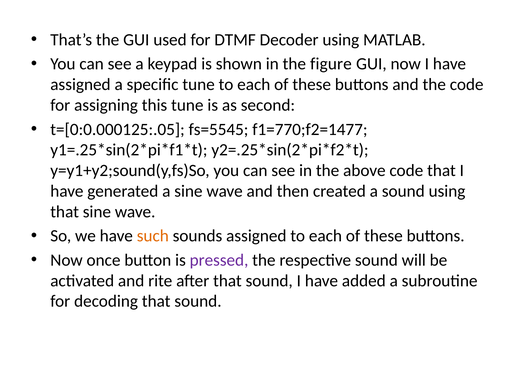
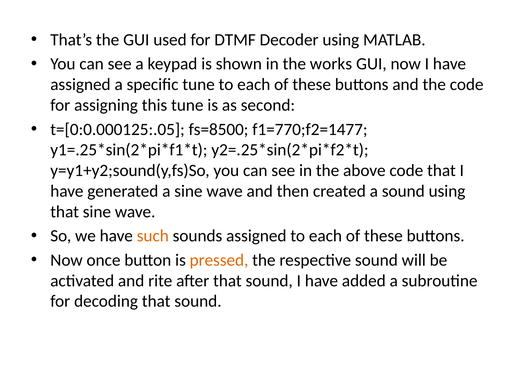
figure: figure -> works
fs=5545: fs=5545 -> fs=8500
pressed colour: purple -> orange
